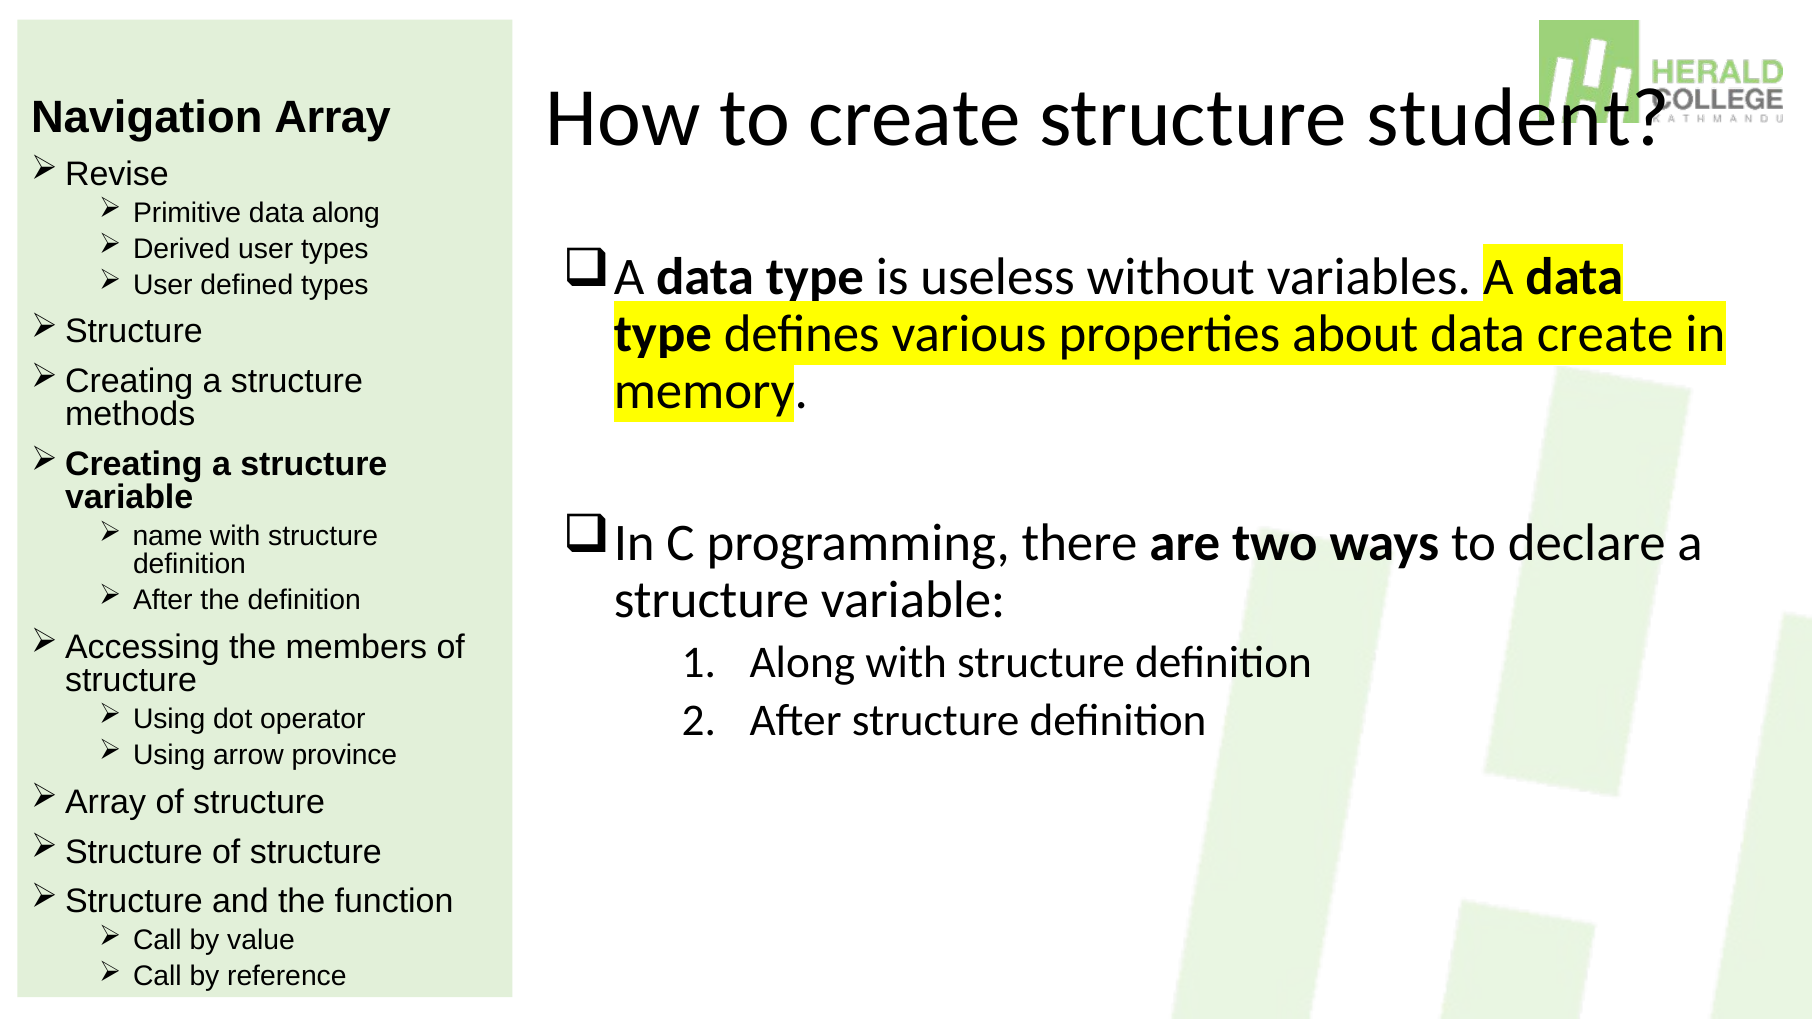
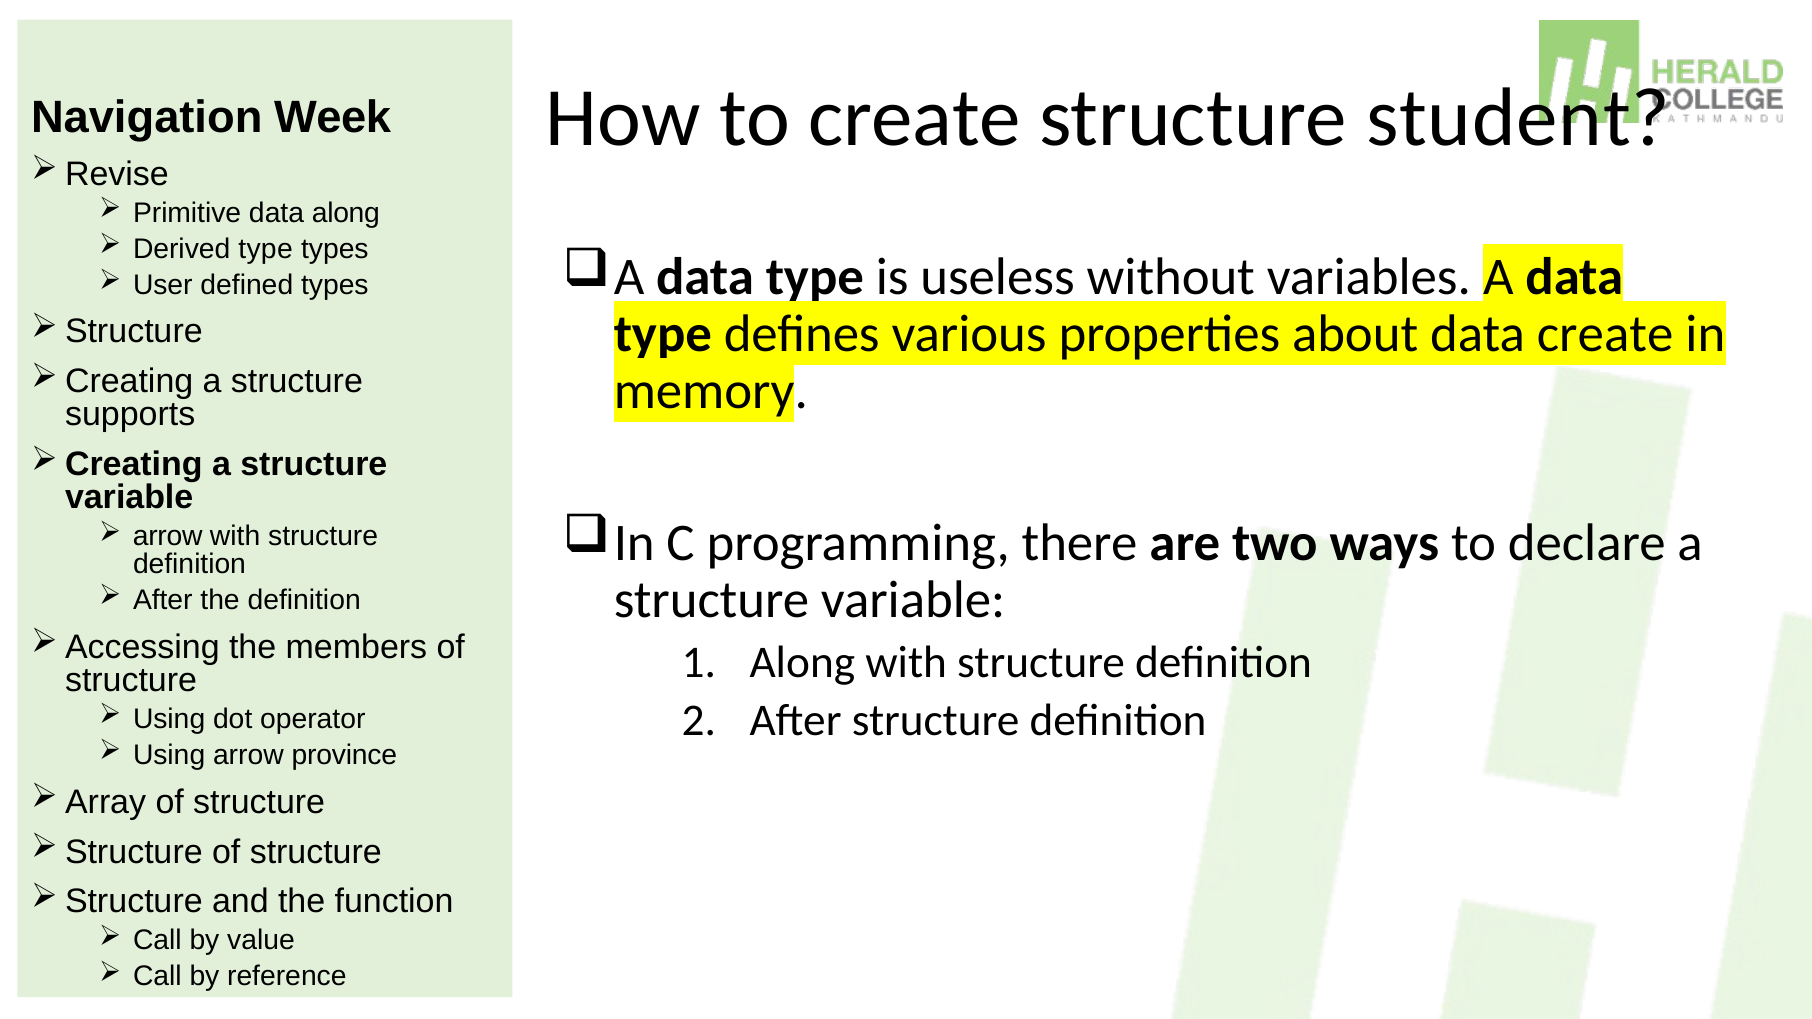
Array: Array -> Week
Derived user: user -> type
methods: methods -> supports
name at (168, 537): name -> arrow
